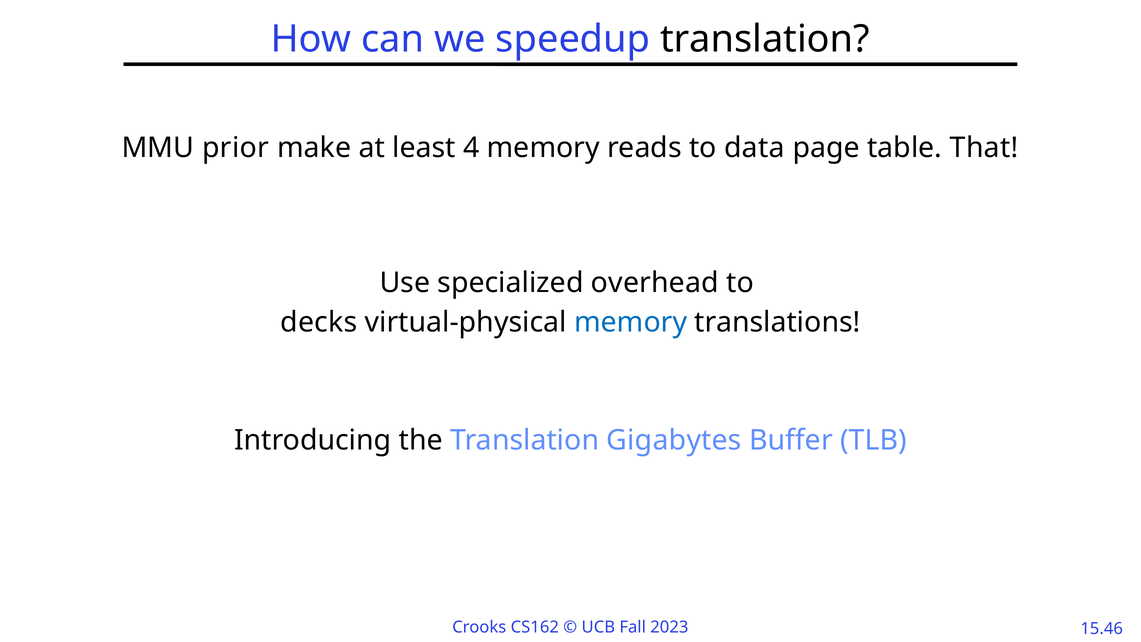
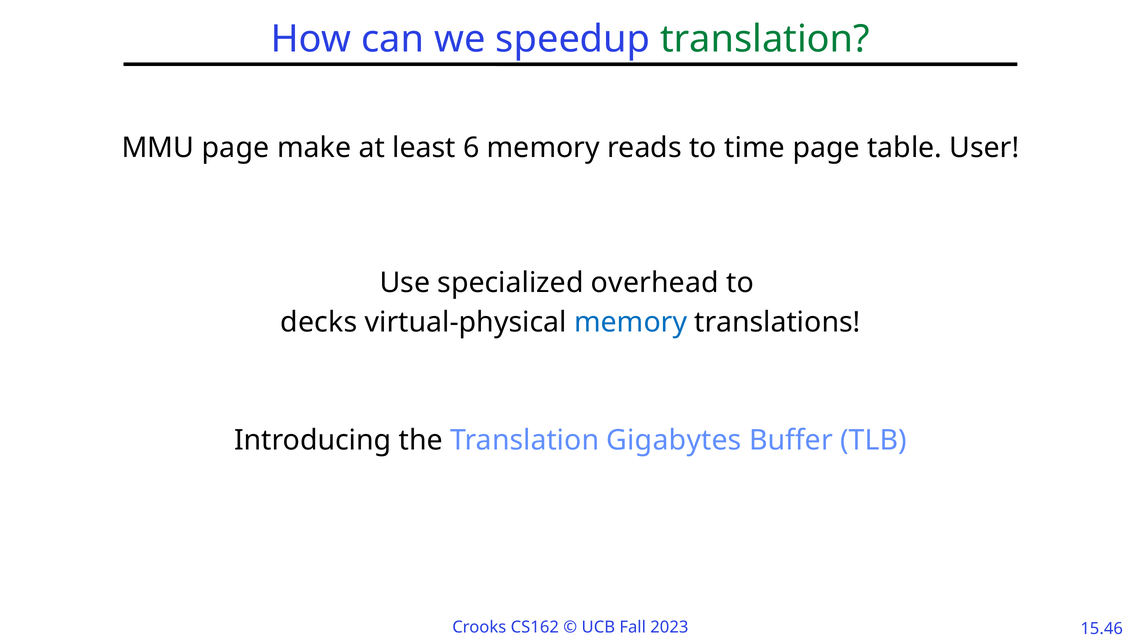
translation at (765, 39) colour: black -> green
MMU prior: prior -> page
4: 4 -> 6
data: data -> time
That: That -> User
